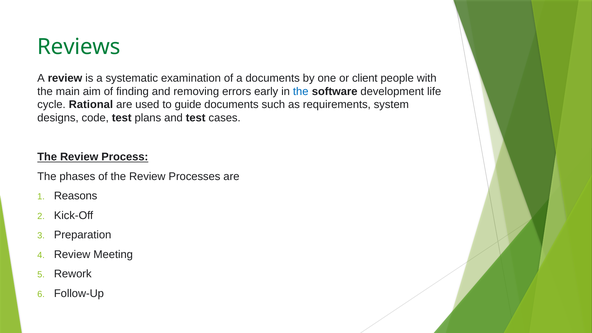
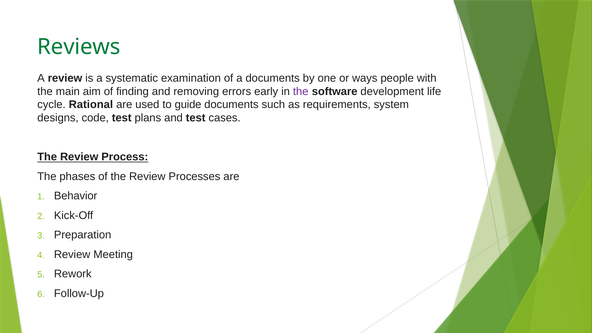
client: client -> ways
the at (301, 91) colour: blue -> purple
Reasons: Reasons -> Behavior
